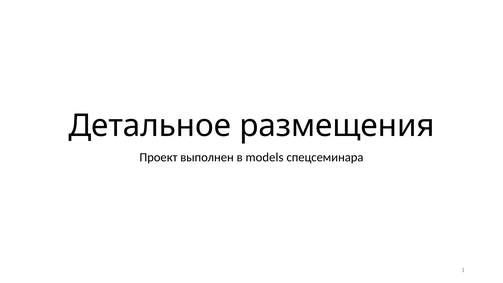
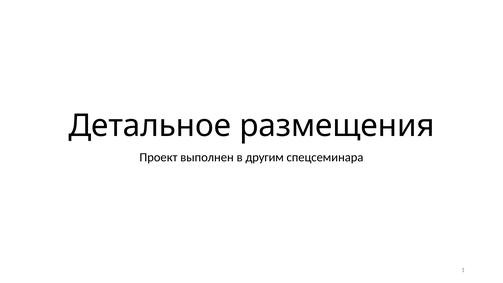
models: models -> другим
